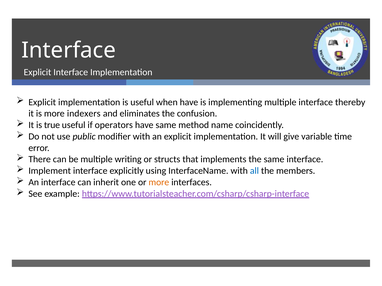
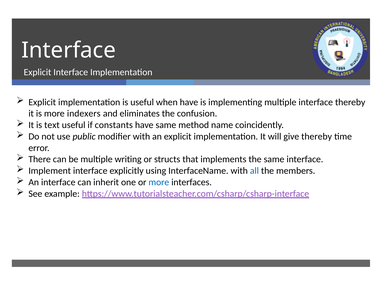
true: true -> text
operators: operators -> constants
give variable: variable -> thereby
more at (159, 183) colour: orange -> blue
